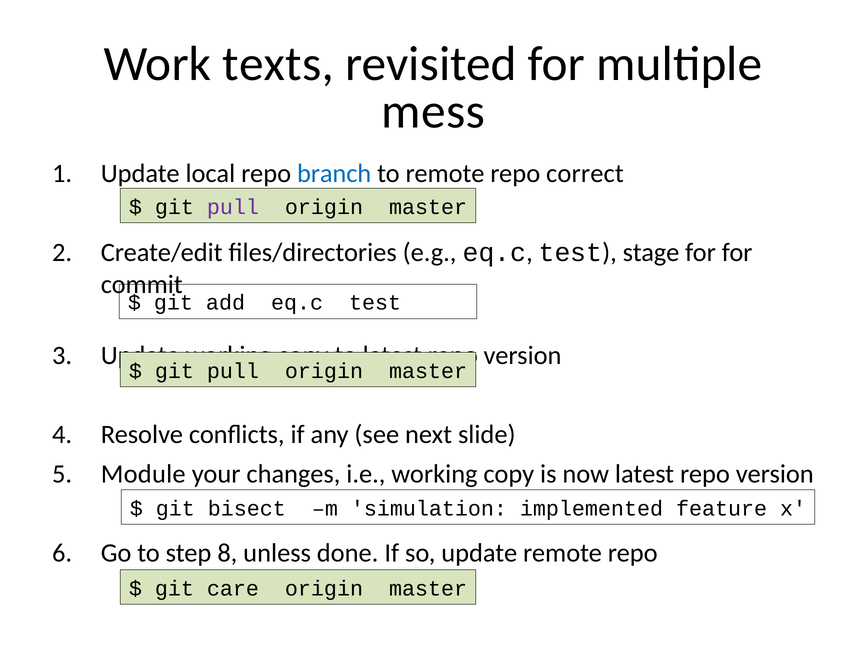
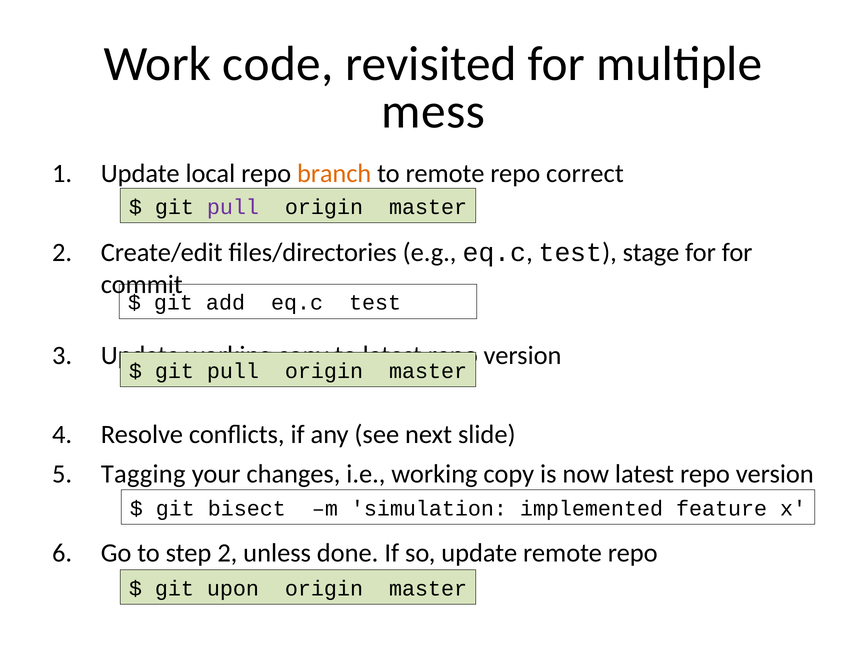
texts: texts -> code
branch colour: blue -> orange
Module: Module -> Tagging
step 8: 8 -> 2
care: care -> upon
